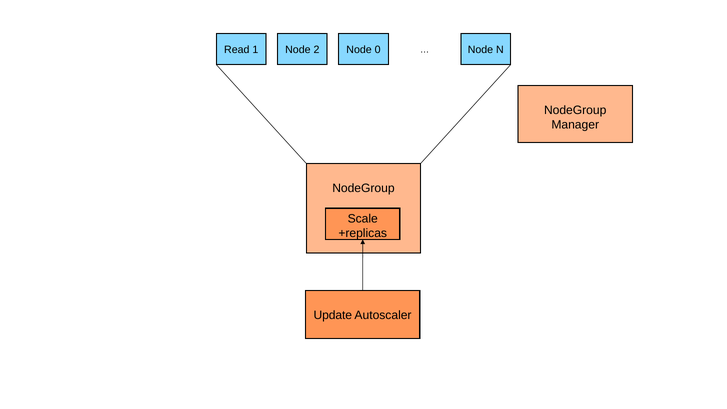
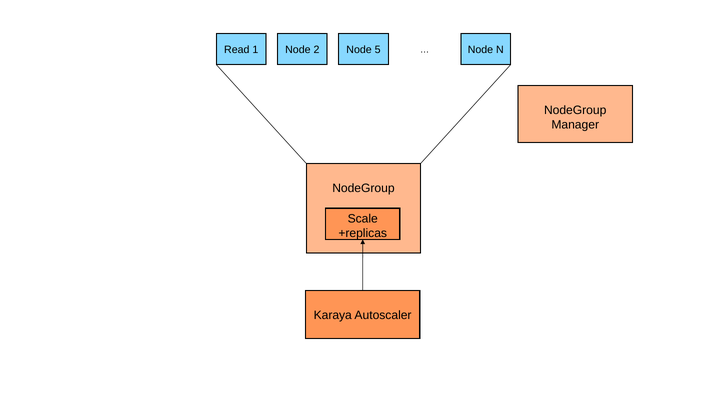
0: 0 -> 5
Update: Update -> Karaya
